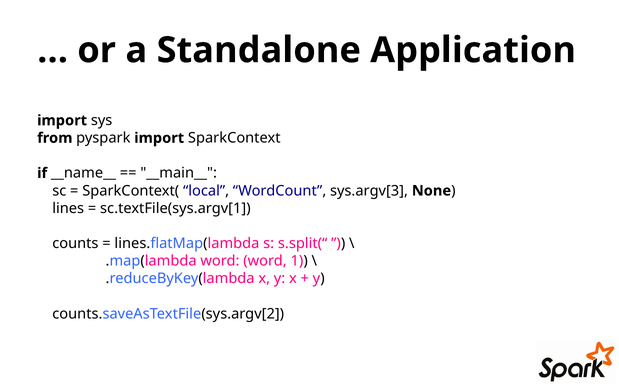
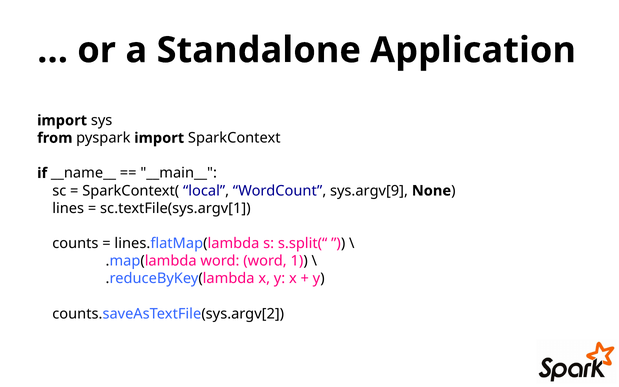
sys.argv[3: sys.argv[3 -> sys.argv[9
